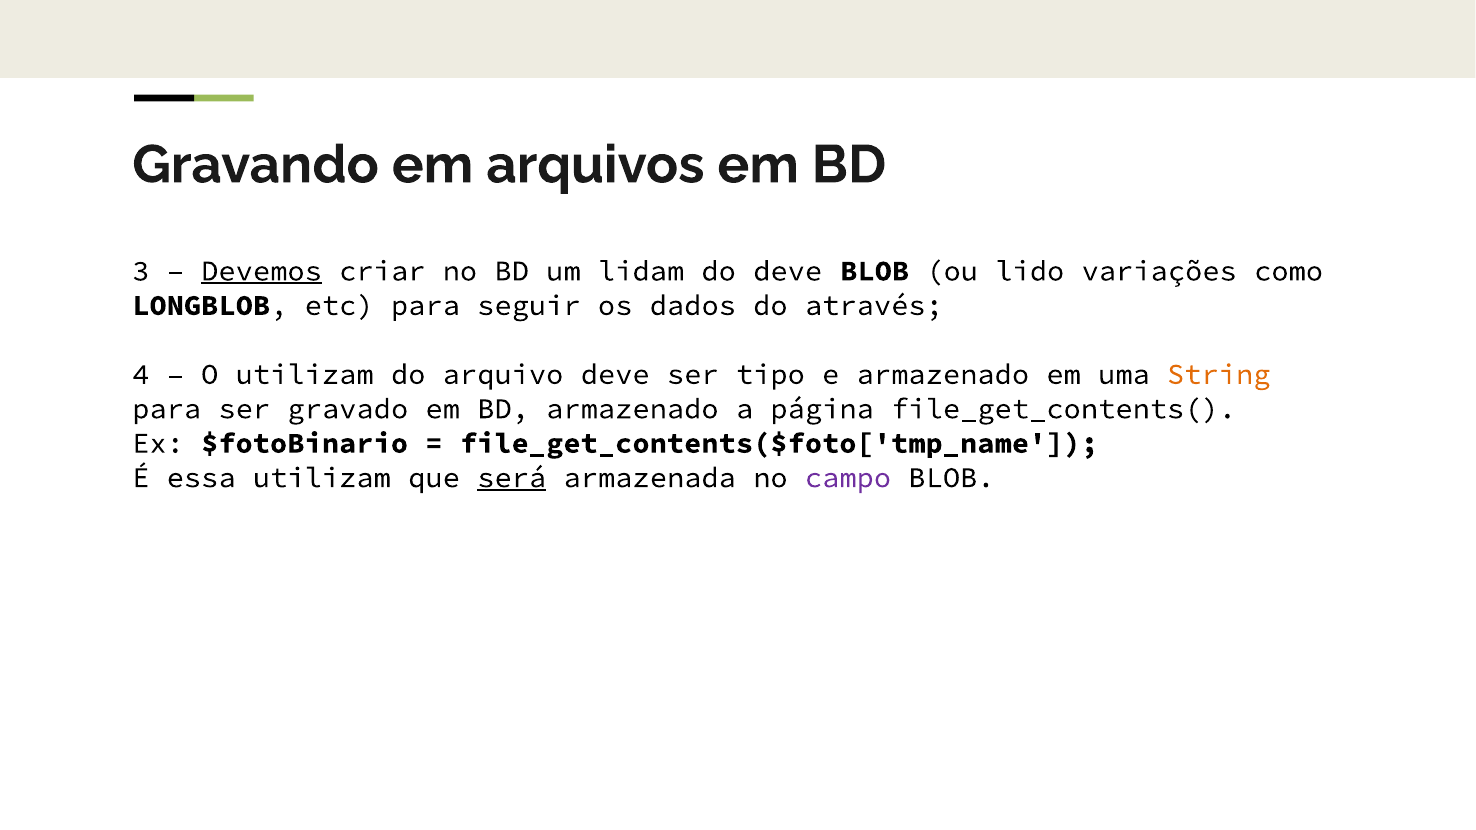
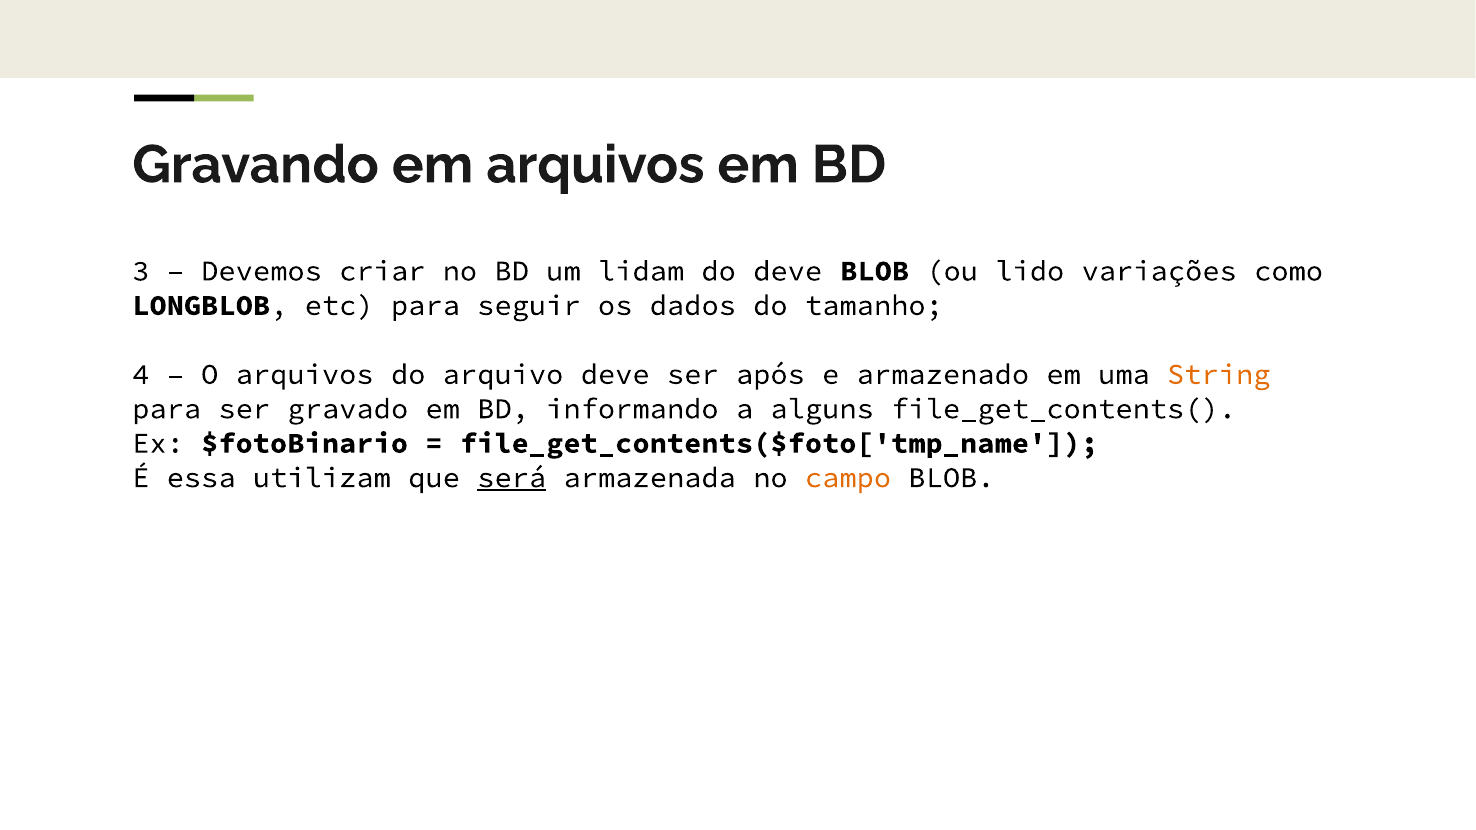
Devemos underline: present -> none
através: através -> tamanho
O utilizam: utilizam -> arquivos
tipo: tipo -> após
BD armazenado: armazenado -> informando
página: página -> alguns
campo colour: purple -> orange
